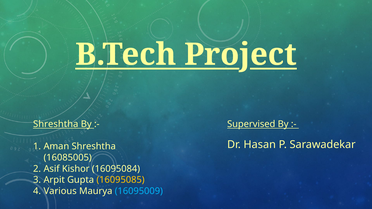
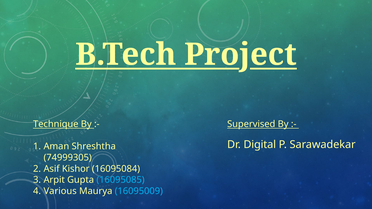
Shreshtha at (56, 124): Shreshtha -> Technique
Hasan: Hasan -> Digital
16085005: 16085005 -> 74999305
16095085 colour: yellow -> light blue
